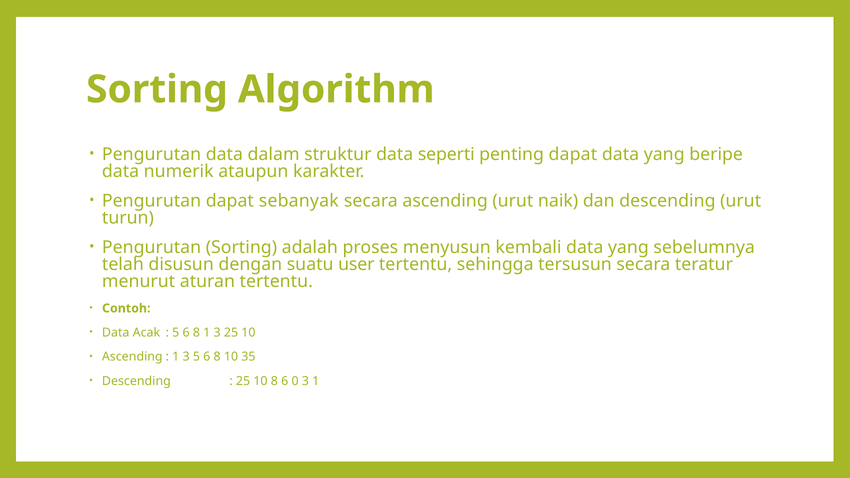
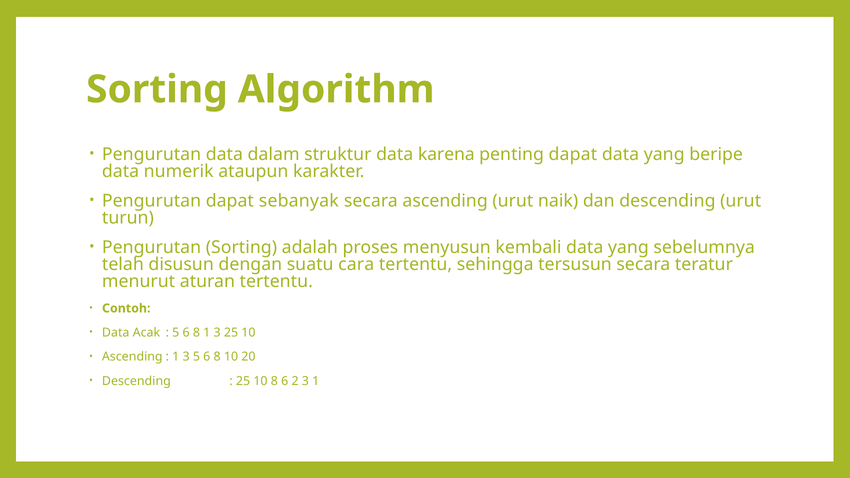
seperti: seperti -> karena
user: user -> cara
35: 35 -> 20
0: 0 -> 2
